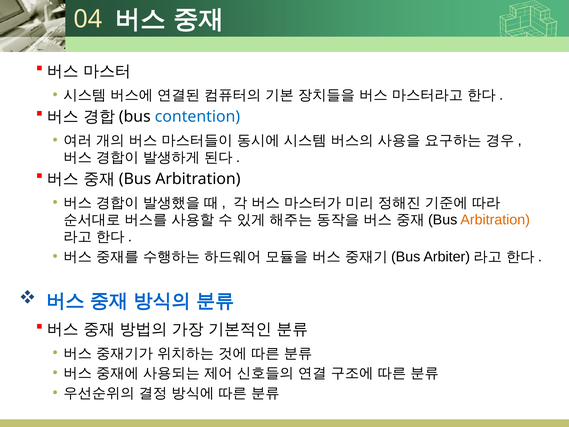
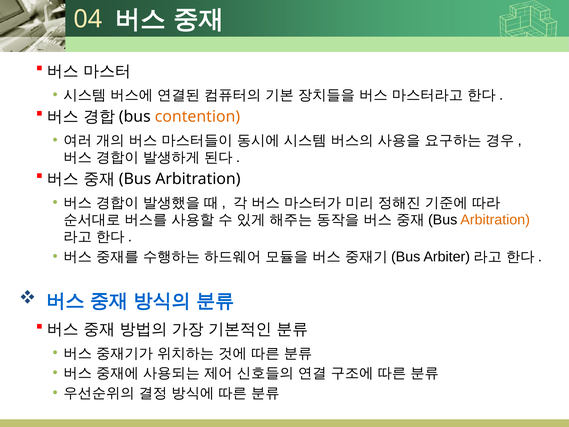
contention colour: blue -> orange
